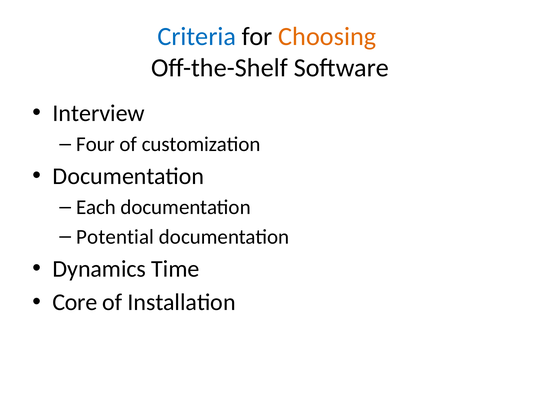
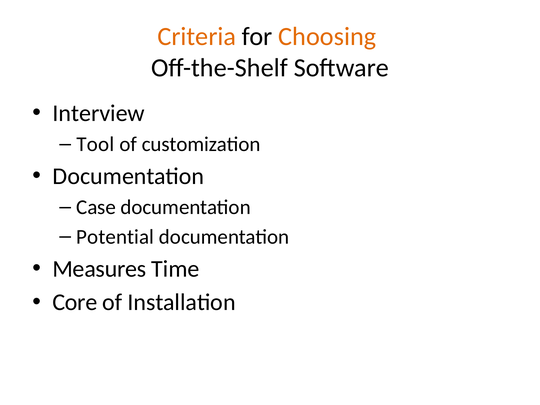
Criteria colour: blue -> orange
Four: Four -> Tool
Each: Each -> Case
Dynamics: Dynamics -> Measures
